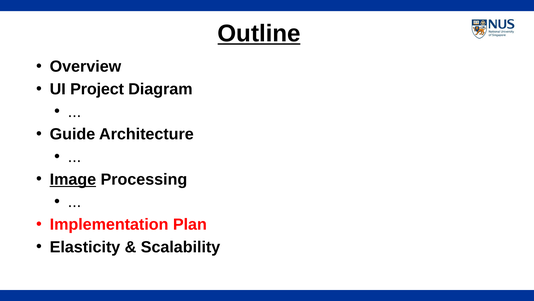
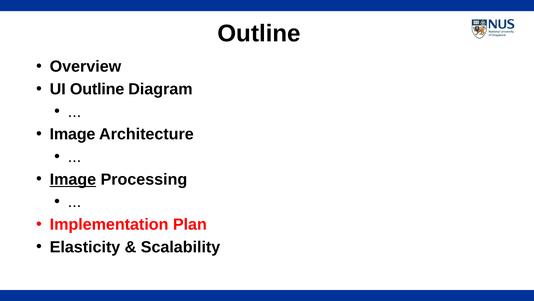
Outline at (259, 33) underline: present -> none
UI Project: Project -> Outline
Guide at (72, 134): Guide -> Image
